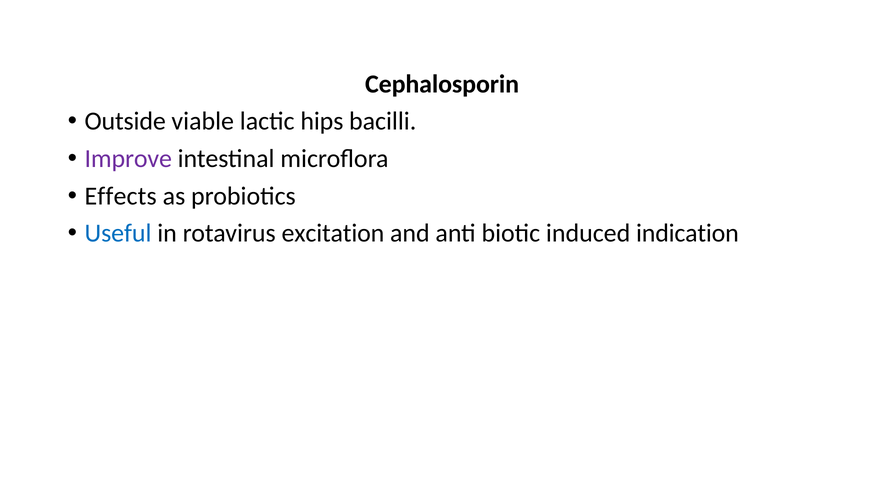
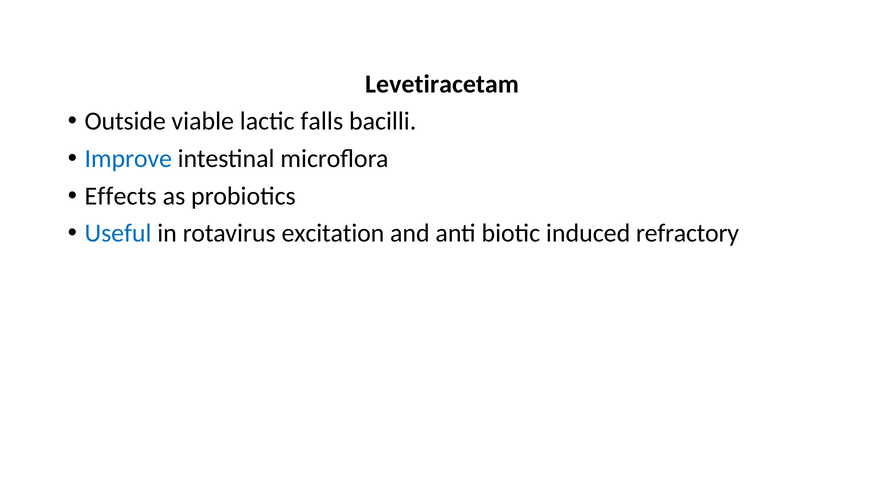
Cephalosporin: Cephalosporin -> Levetiracetam
hips: hips -> falls
Improve colour: purple -> blue
indication: indication -> refractory
